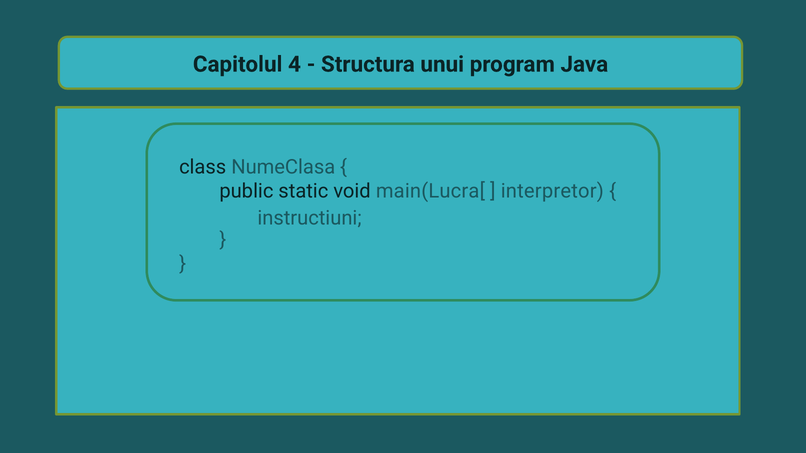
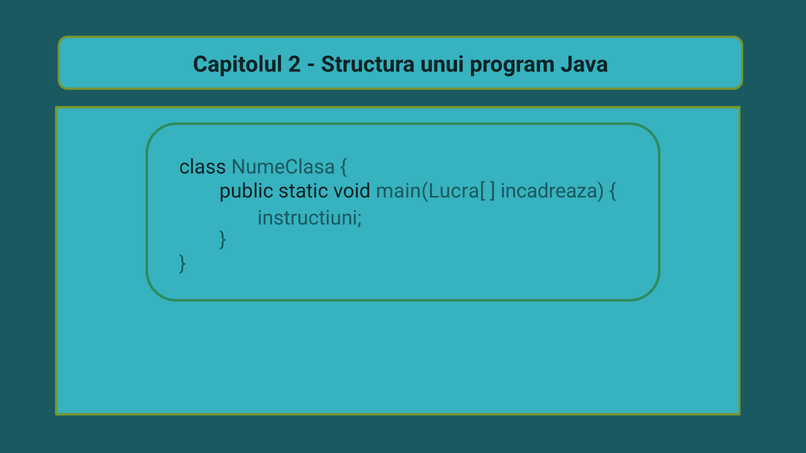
4: 4 -> 2
interpretor: interpretor -> incadreaza
